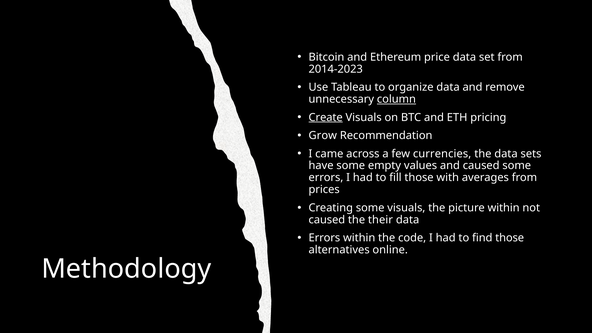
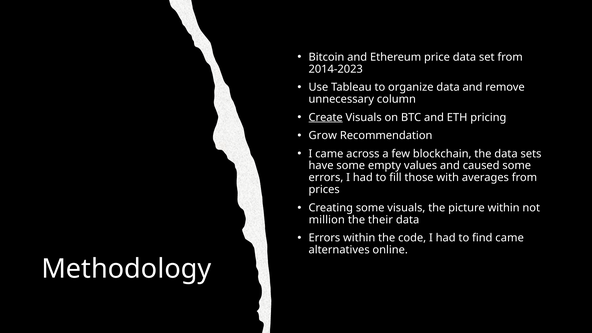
column underline: present -> none
currencies: currencies -> blockchain
caused at (327, 220): caused -> million
find those: those -> came
